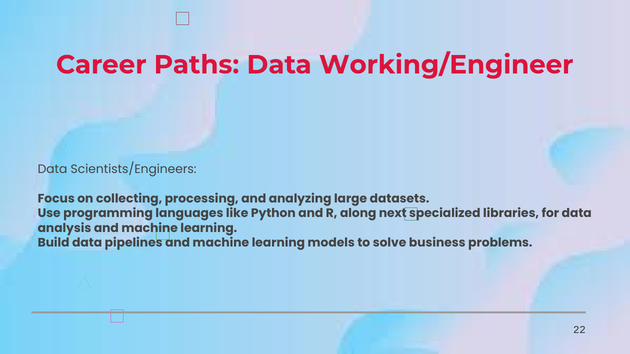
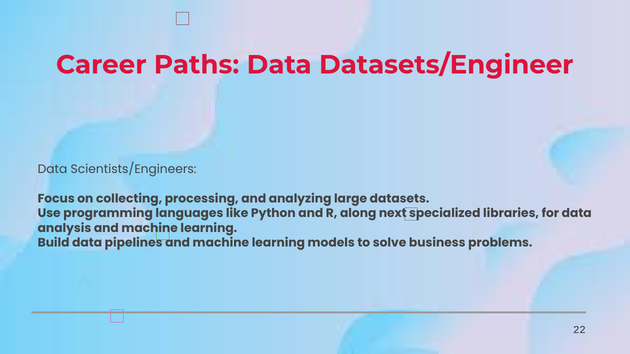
Working/Engineer: Working/Engineer -> Datasets/Engineer
